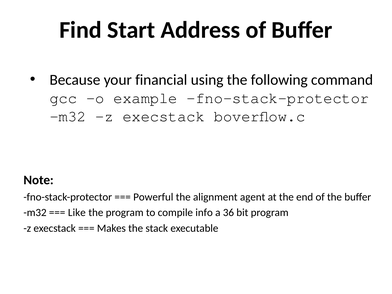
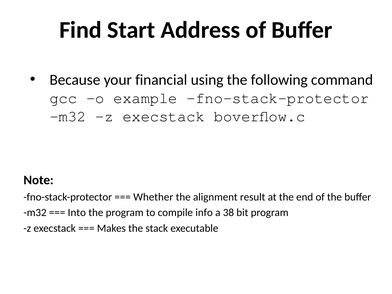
Powerful: Powerful -> Whether
agent: agent -> result
Like: Like -> Into
36: 36 -> 38
